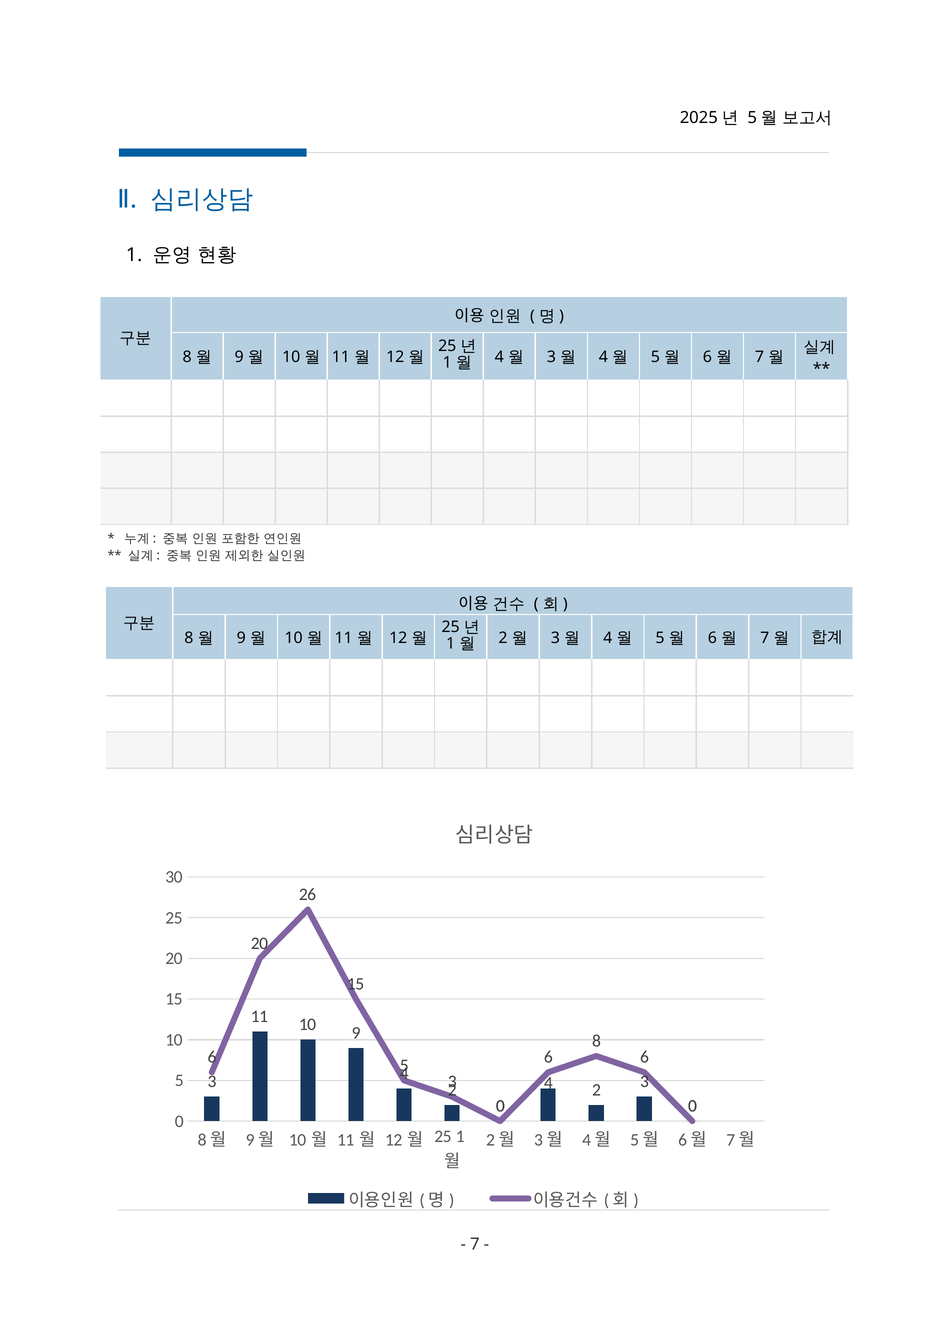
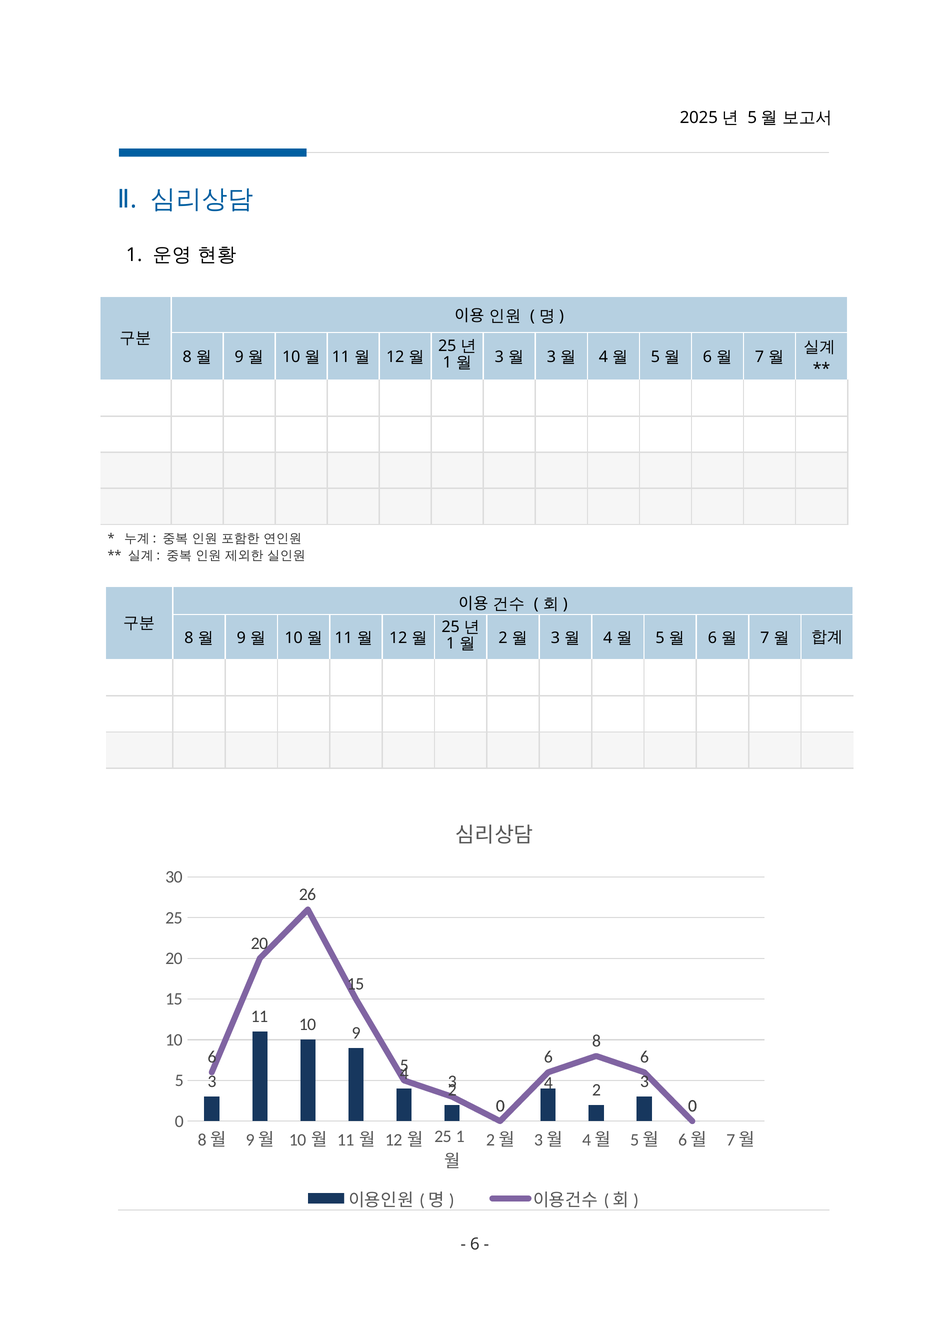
4 at (499, 357): 4 -> 3
7 at (475, 1244): 7 -> 6
